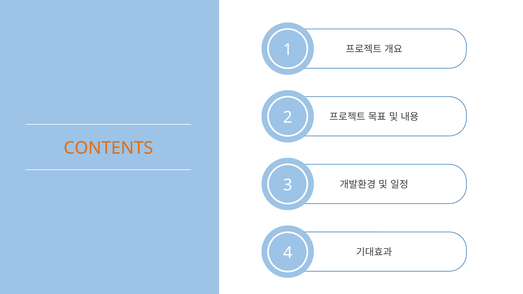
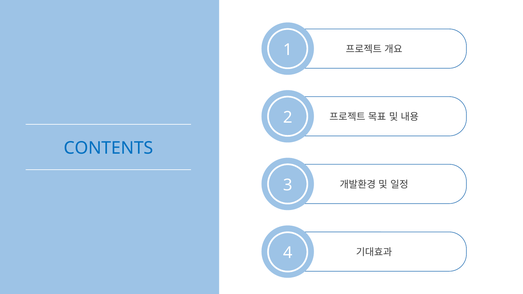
CONTENTS colour: orange -> blue
